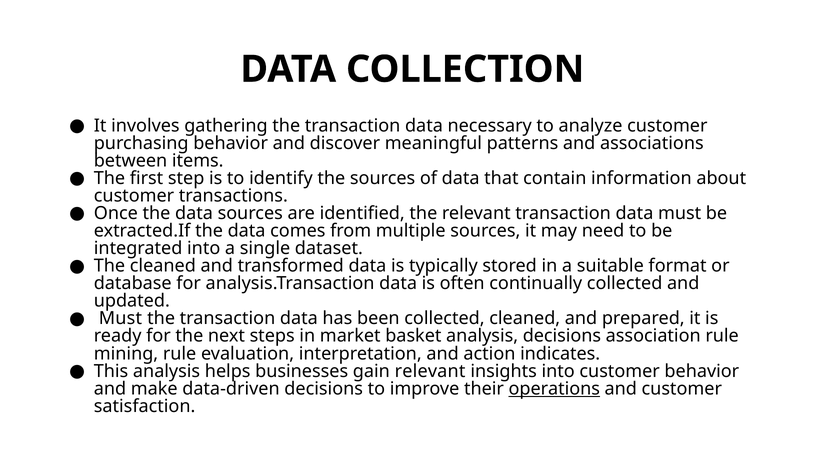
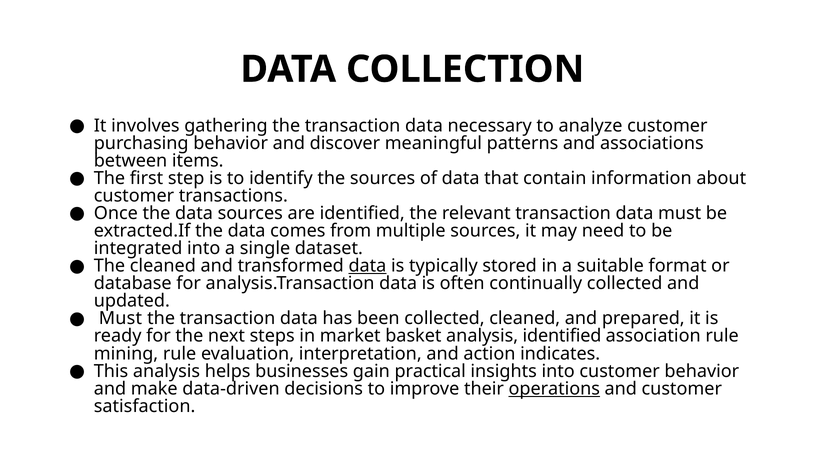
data at (367, 266) underline: none -> present
analysis decisions: decisions -> identified
gain relevant: relevant -> practical
